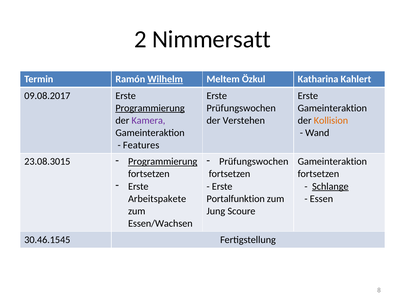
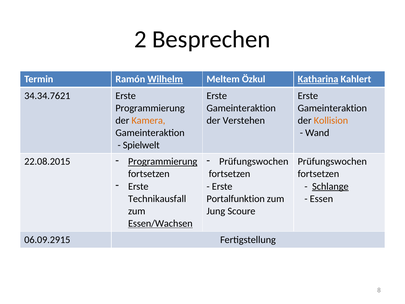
Nimmersatt: Nimmersatt -> Besprechen
Katharina underline: none -> present
09.08.2017: 09.08.2017 -> 34.34.7621
Programmierung at (150, 108) underline: present -> none
Prüfungswochen at (241, 108): Prüfungswochen -> Gameinteraktion
Kamera colour: purple -> orange
Features: Features -> Spielwelt
23.08.3015: 23.08.3015 -> 22.08.2015
Gameinteraktion at (332, 161): Gameinteraktion -> Prüfungswochen
Arbeitspakete: Arbeitspakete -> Technikausfall
Essen/Wachsen underline: none -> present
30.46.1545: 30.46.1545 -> 06.09.2915
